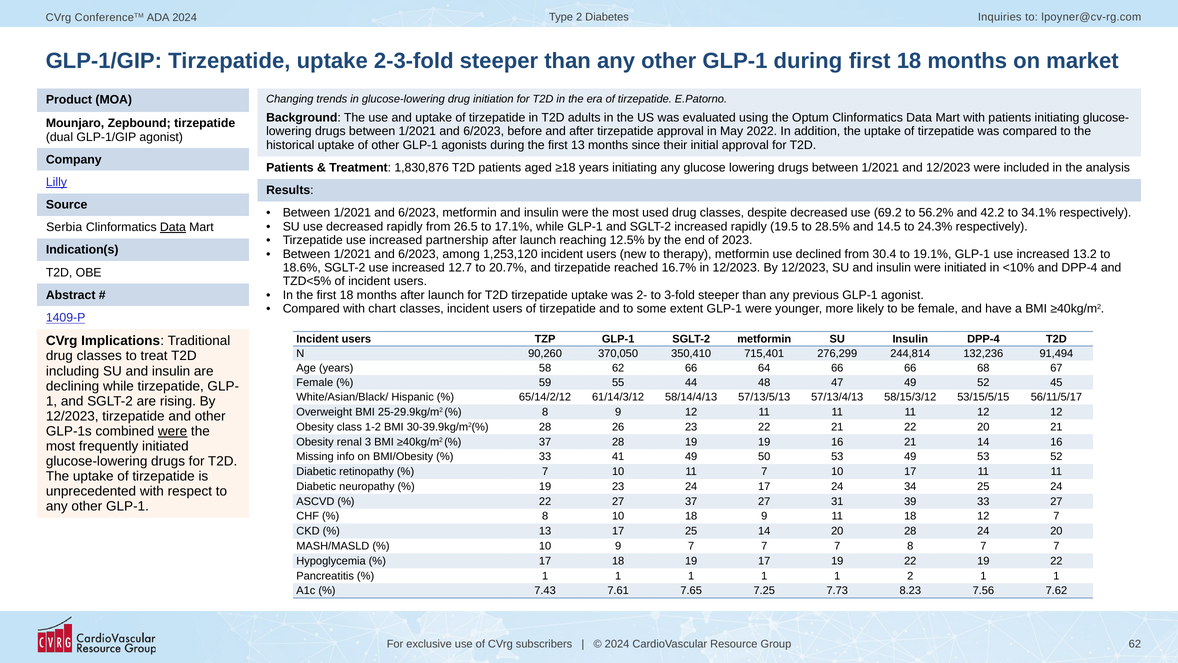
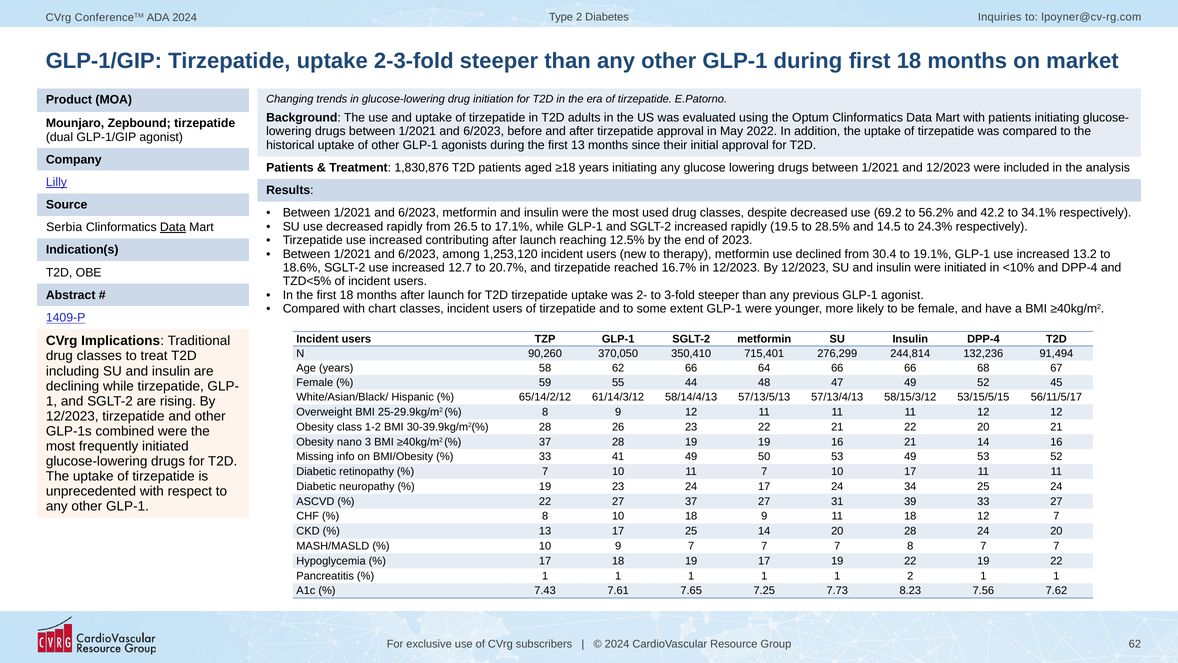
partnership: partnership -> contributing
were at (173, 431) underline: present -> none
renal: renal -> nano
